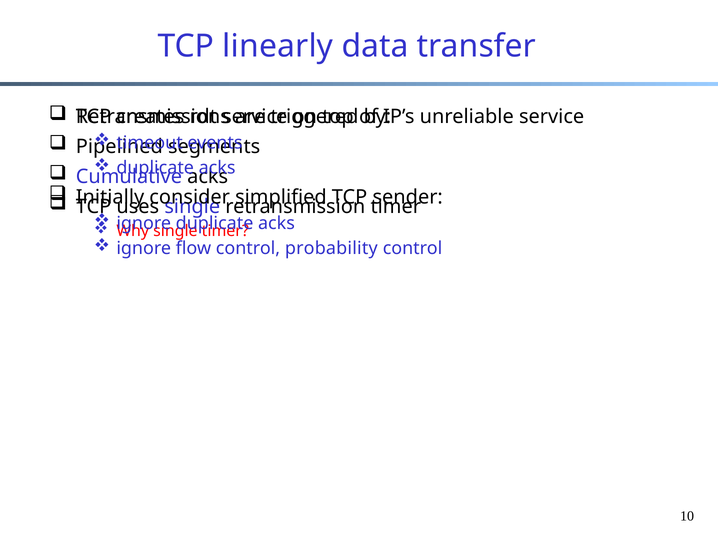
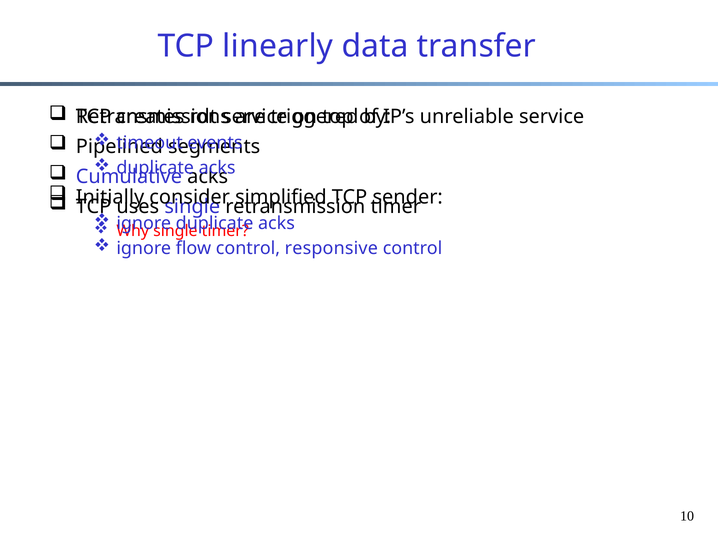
probability: probability -> responsive
